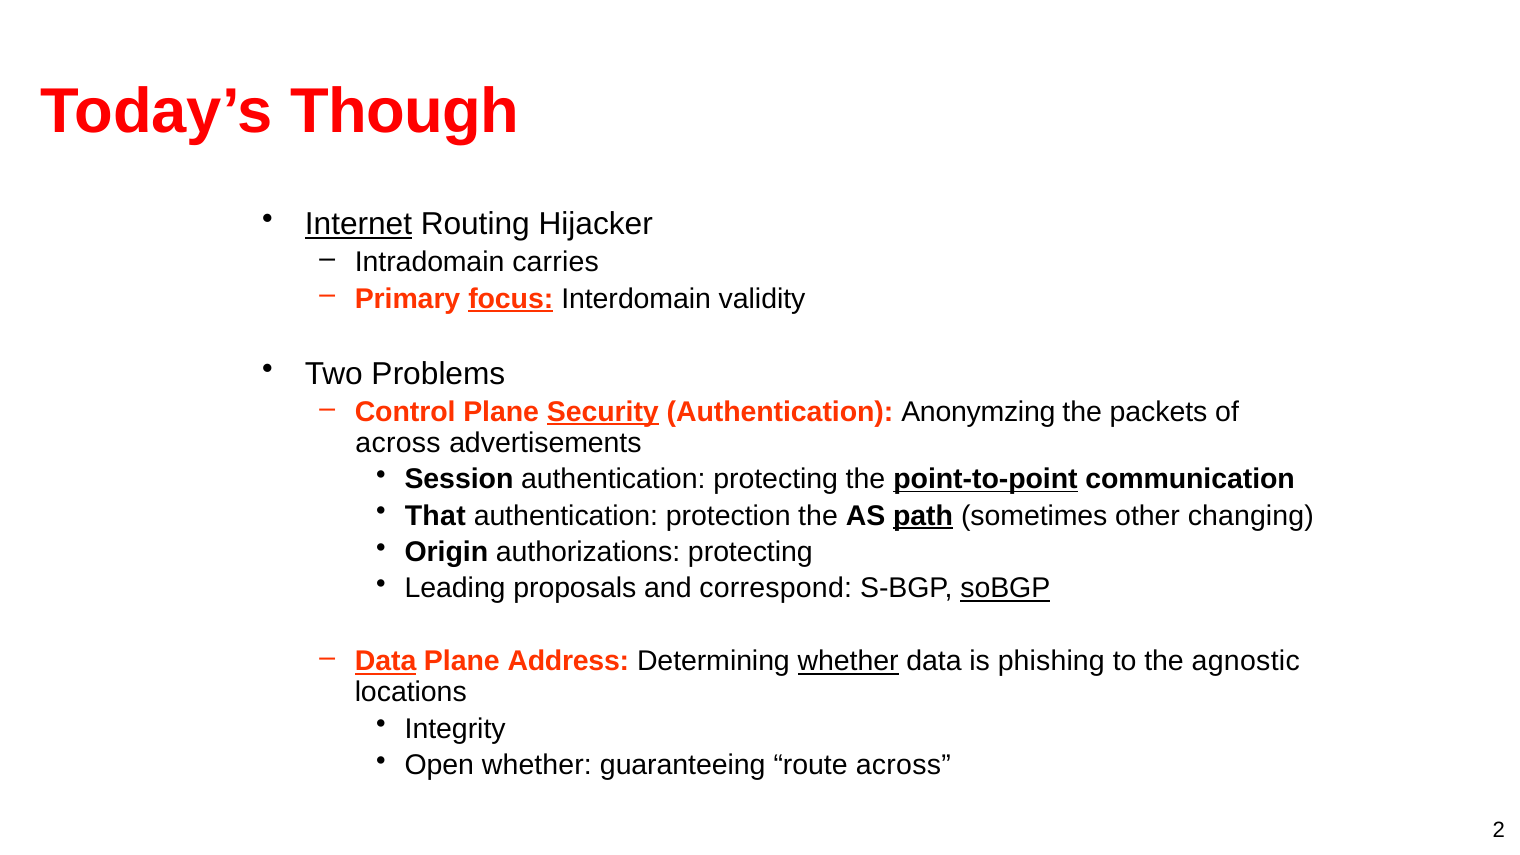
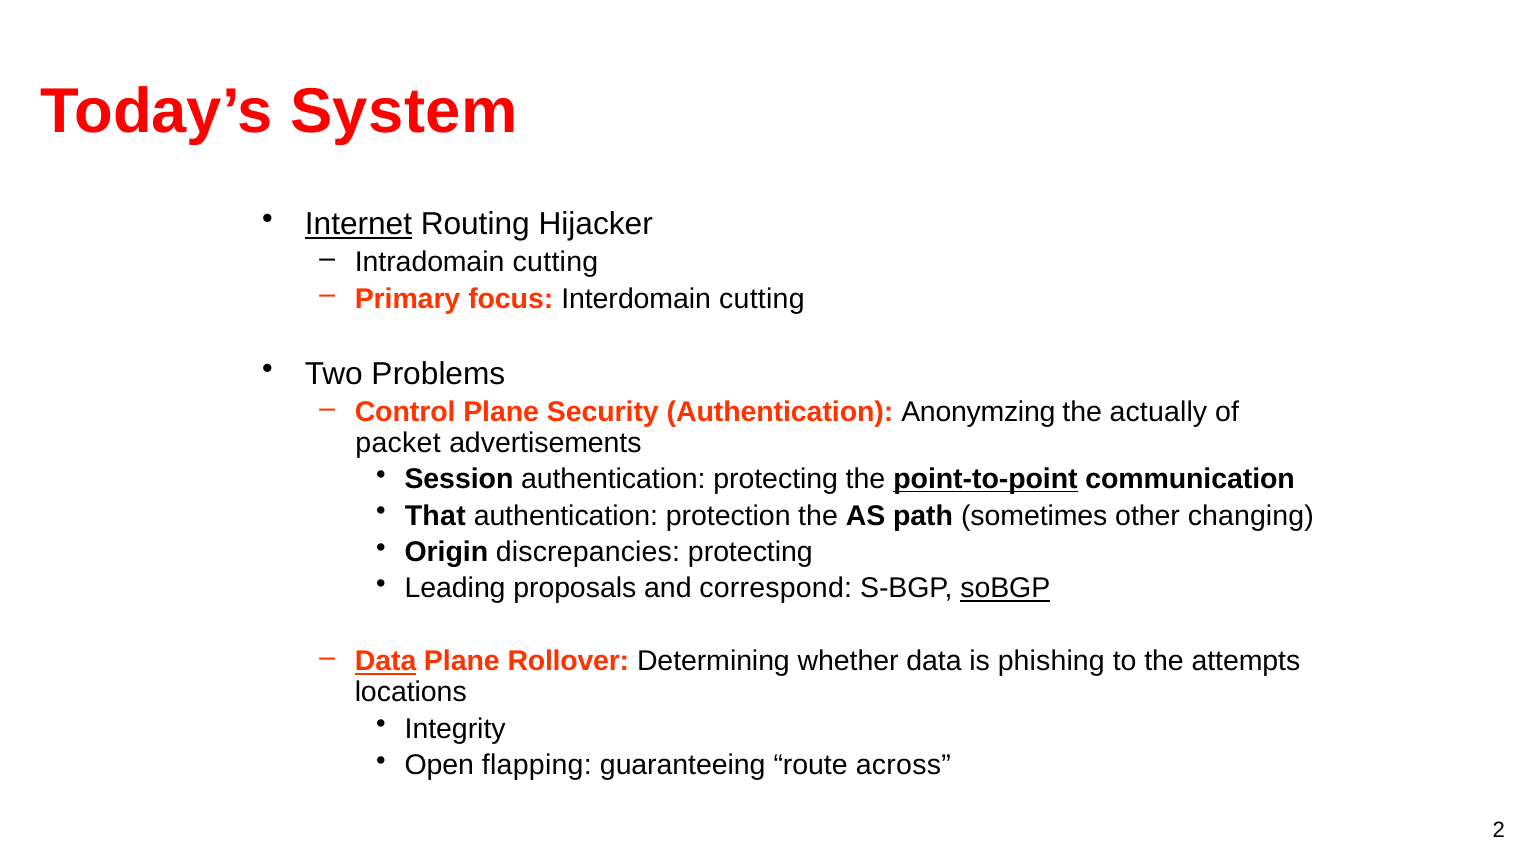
Though: Though -> System
Intradomain carries: carries -> cutting
focus underline: present -> none
Interdomain validity: validity -> cutting
Security underline: present -> none
packets: packets -> actually
across at (398, 443): across -> packet
path underline: present -> none
authorizations: authorizations -> discrepancies
Address: Address -> Rollover
whether at (848, 661) underline: present -> none
agnostic: agnostic -> attempts
Open whether: whether -> flapping
